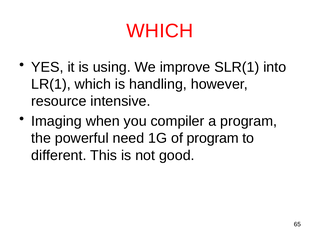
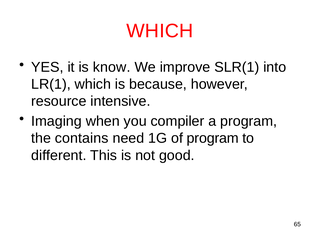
using: using -> know
handling: handling -> because
powerful: powerful -> contains
